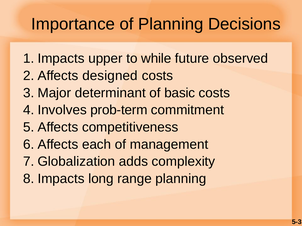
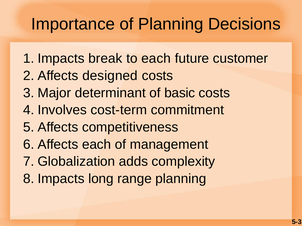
upper: upper -> break
to while: while -> each
observed: observed -> customer
prob-term: prob-term -> cost-term
